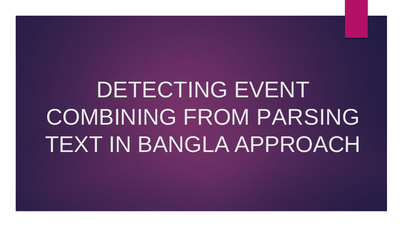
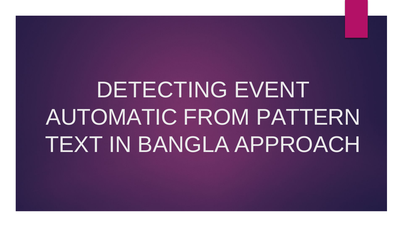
COMBINING: COMBINING -> AUTOMATIC
PARSING: PARSING -> PATTERN
